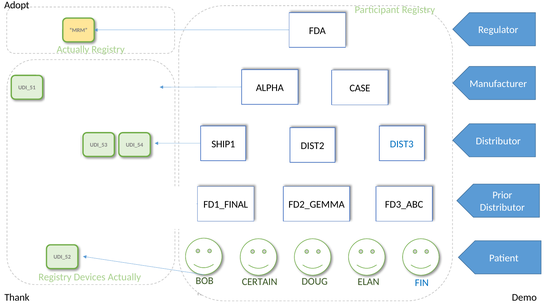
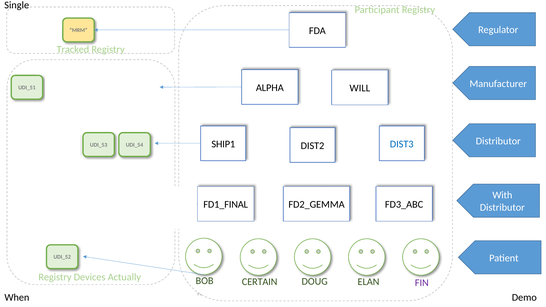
Adopt: Adopt -> Single
Actually at (73, 49): Actually -> Tracked
CASE: CASE -> WILL
Prior: Prior -> With
FIN colour: blue -> purple
Thank: Thank -> When
